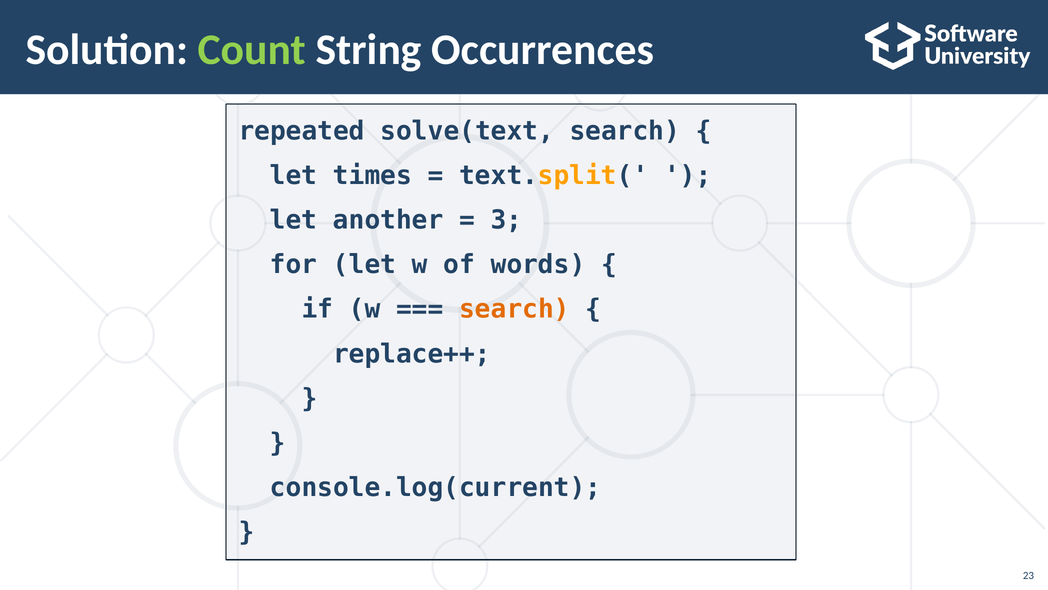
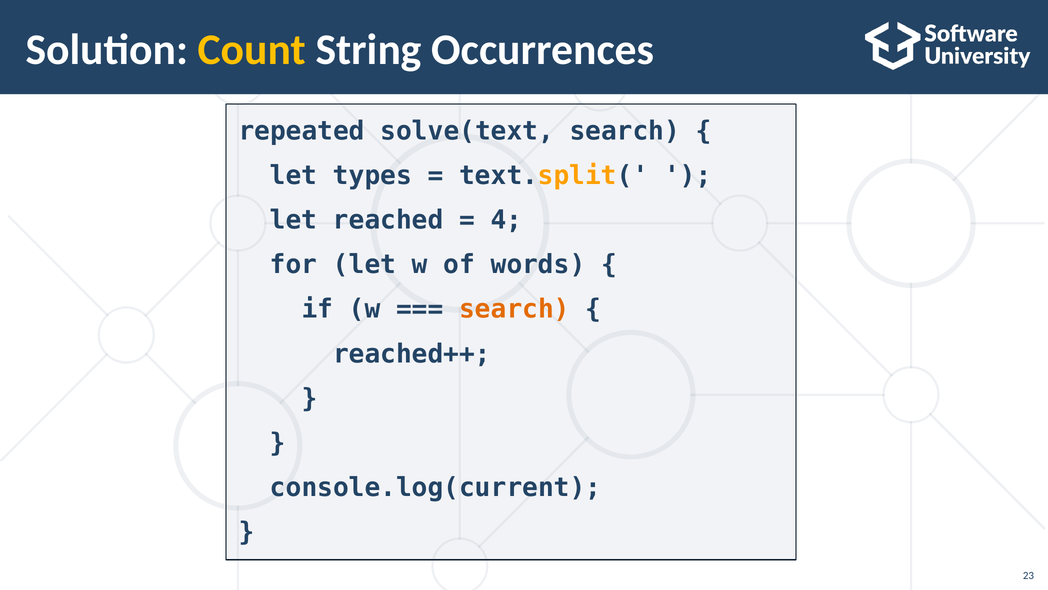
Count colour: light green -> yellow
times: times -> types
another: another -> reached
3: 3 -> 4
replace++: replace++ -> reached++
